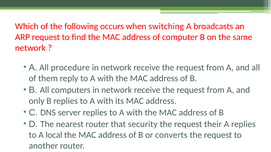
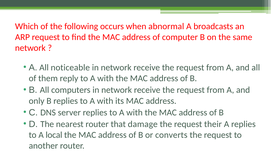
switching: switching -> abnormal
procedure: procedure -> noticeable
security: security -> damage
